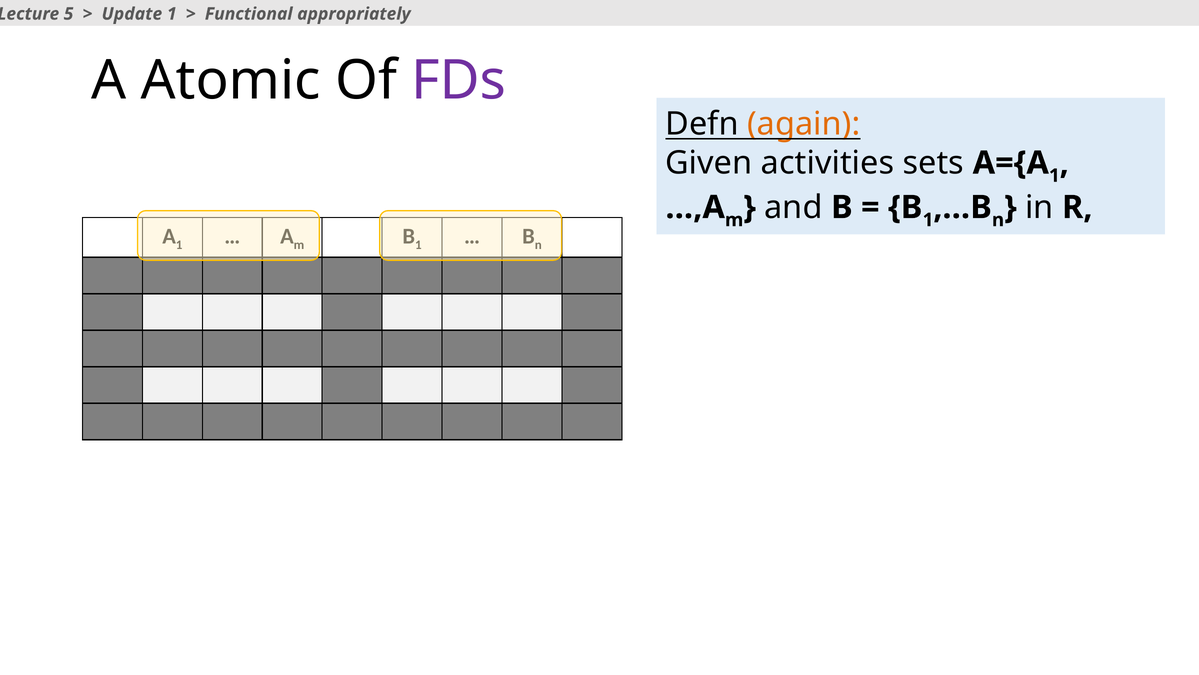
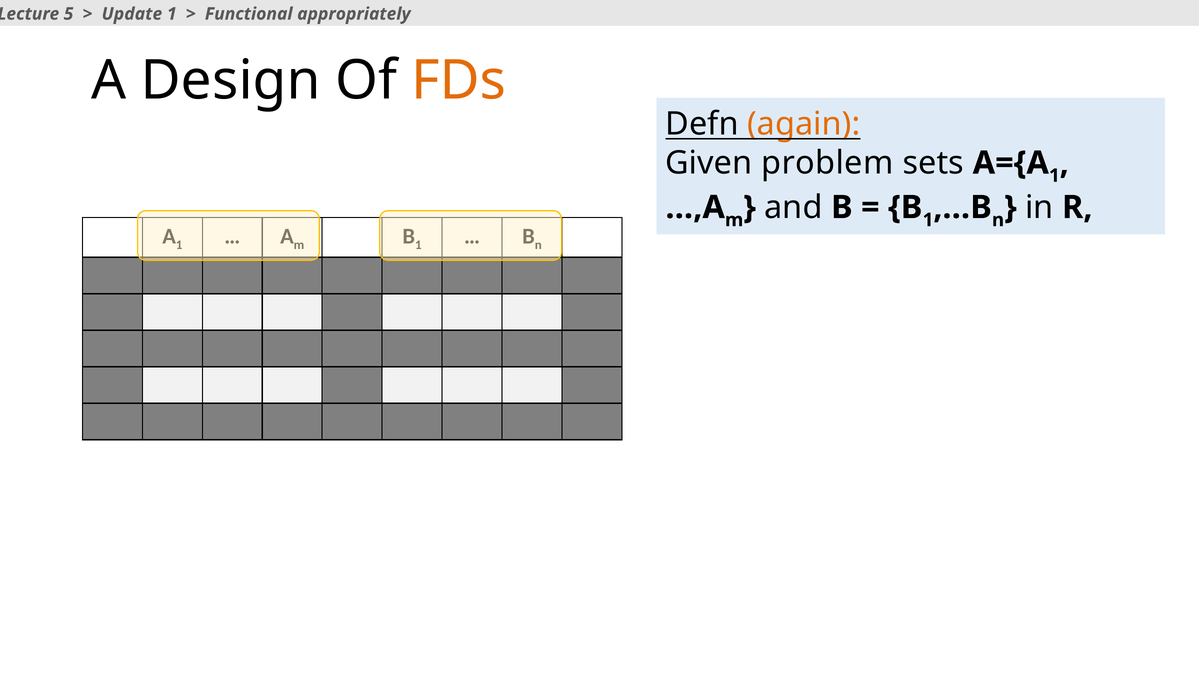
Atomic: Atomic -> Design
FDs colour: purple -> orange
activities: activities -> problem
